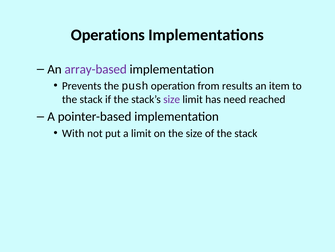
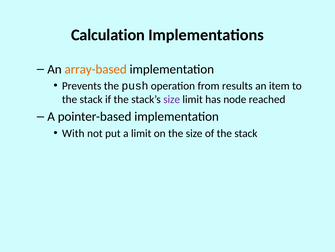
Operations: Operations -> Calculation
array-based colour: purple -> orange
need: need -> node
